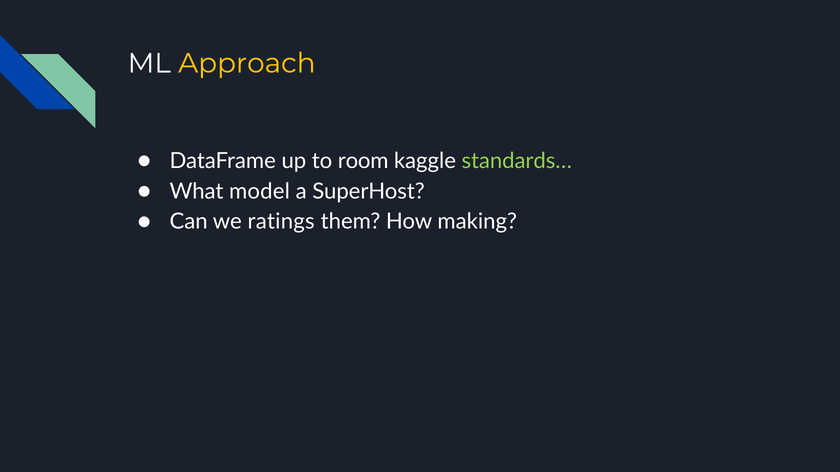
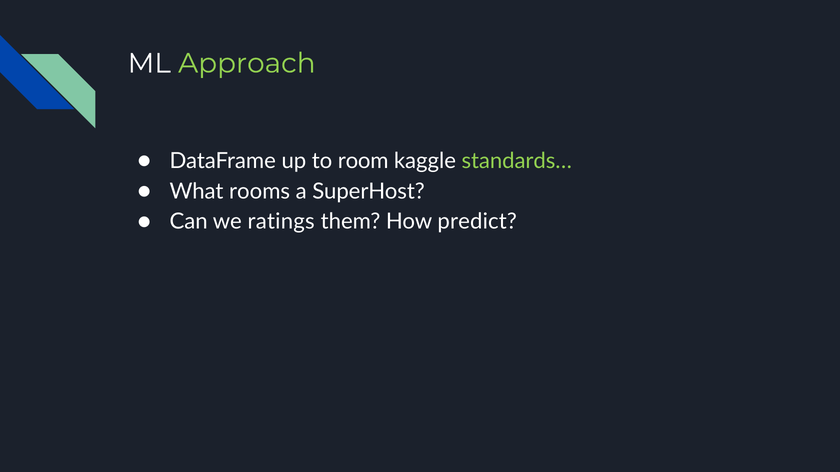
Approach colour: yellow -> light green
model: model -> rooms
making: making -> predict
